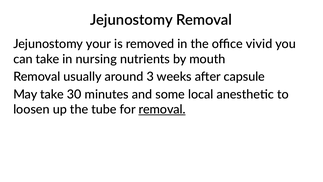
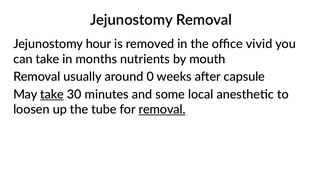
your: your -> hour
nursing: nursing -> months
3: 3 -> 0
take at (52, 94) underline: none -> present
